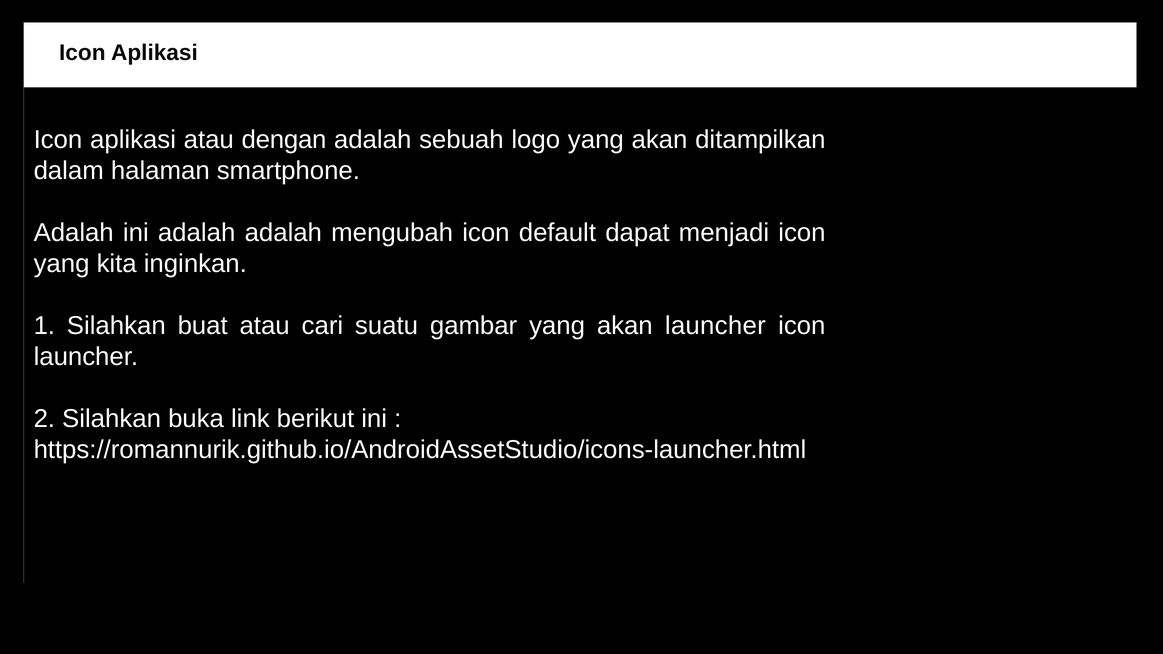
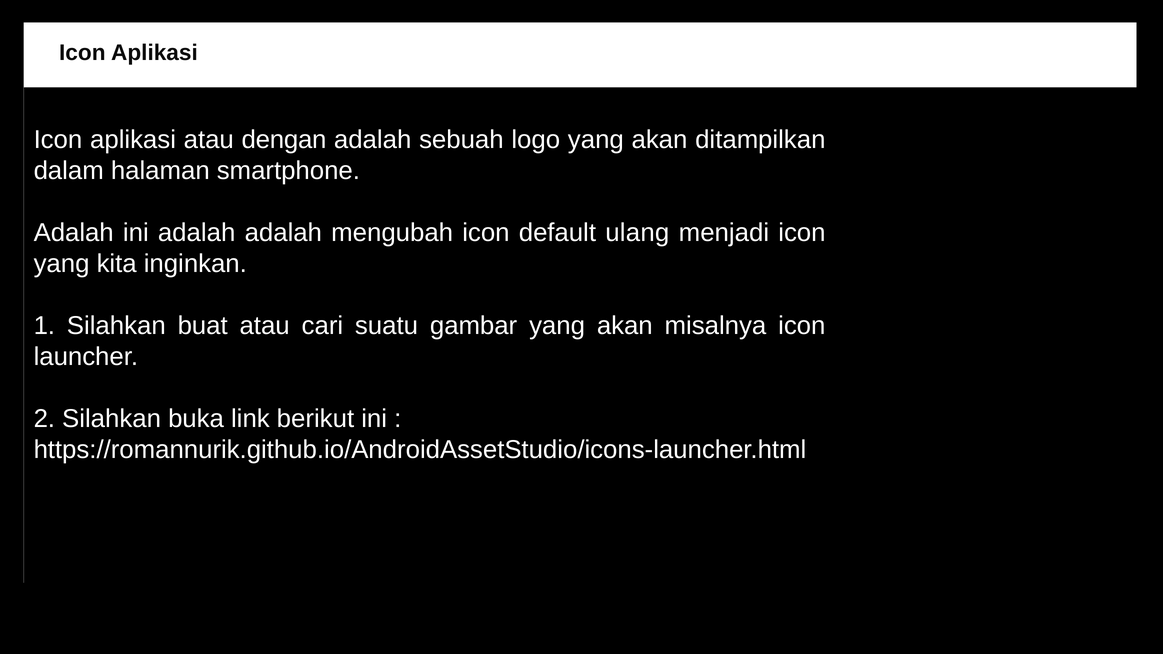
dapat: dapat -> ulang
akan launcher: launcher -> misalnya
